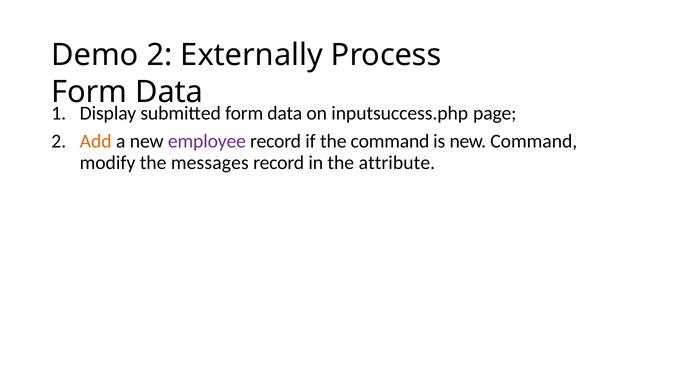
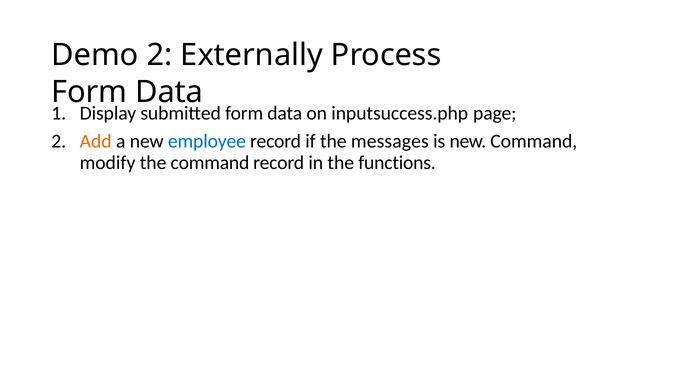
employee colour: purple -> blue
the command: command -> messages
the messages: messages -> command
attribute: attribute -> functions
